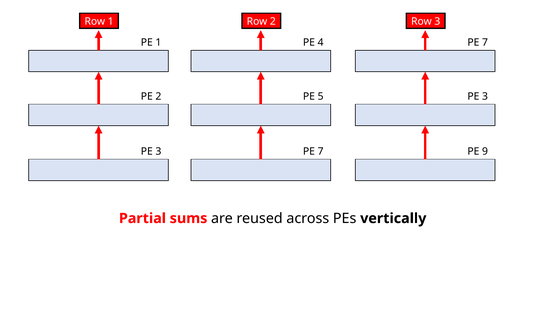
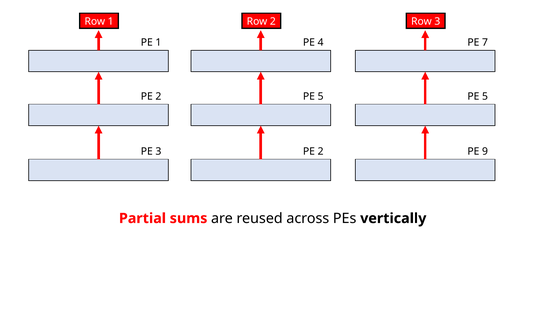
3 at (485, 97): 3 -> 5
7 at (321, 152): 7 -> 2
